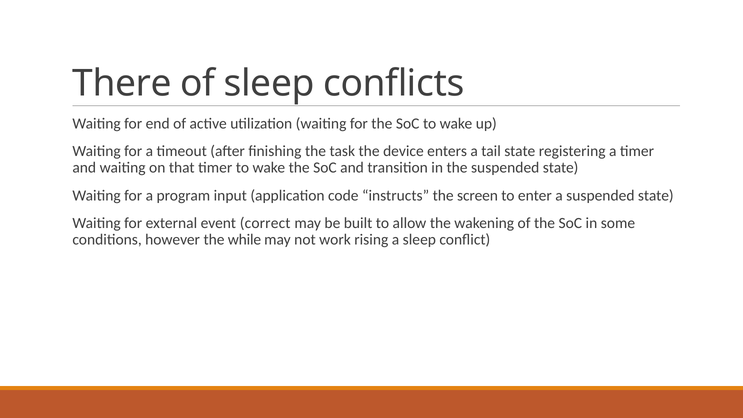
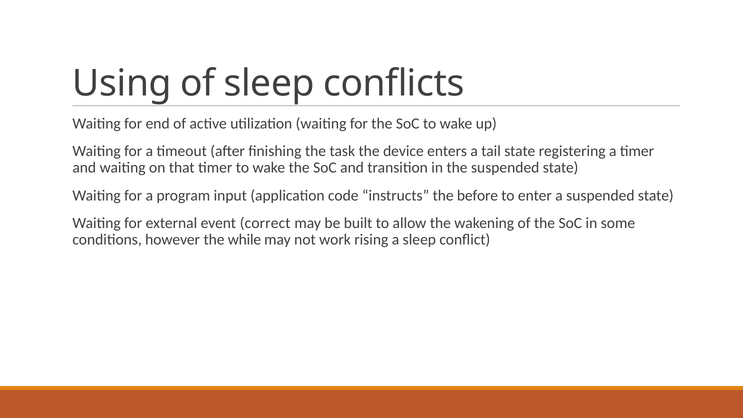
There: There -> Using
screen: screen -> before
